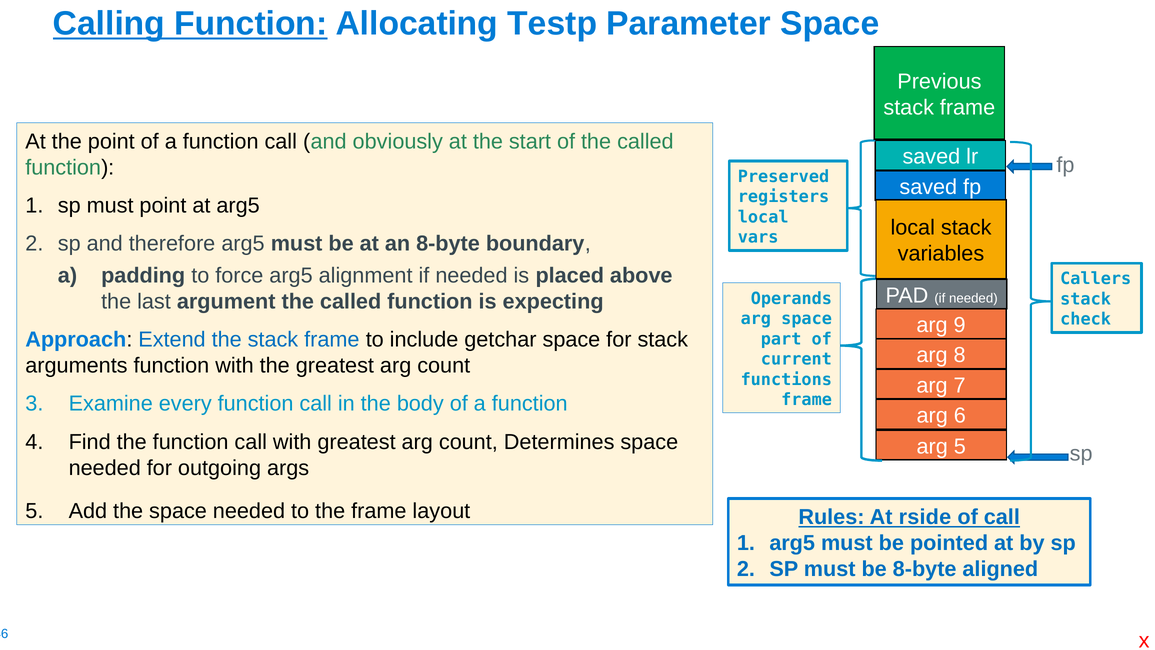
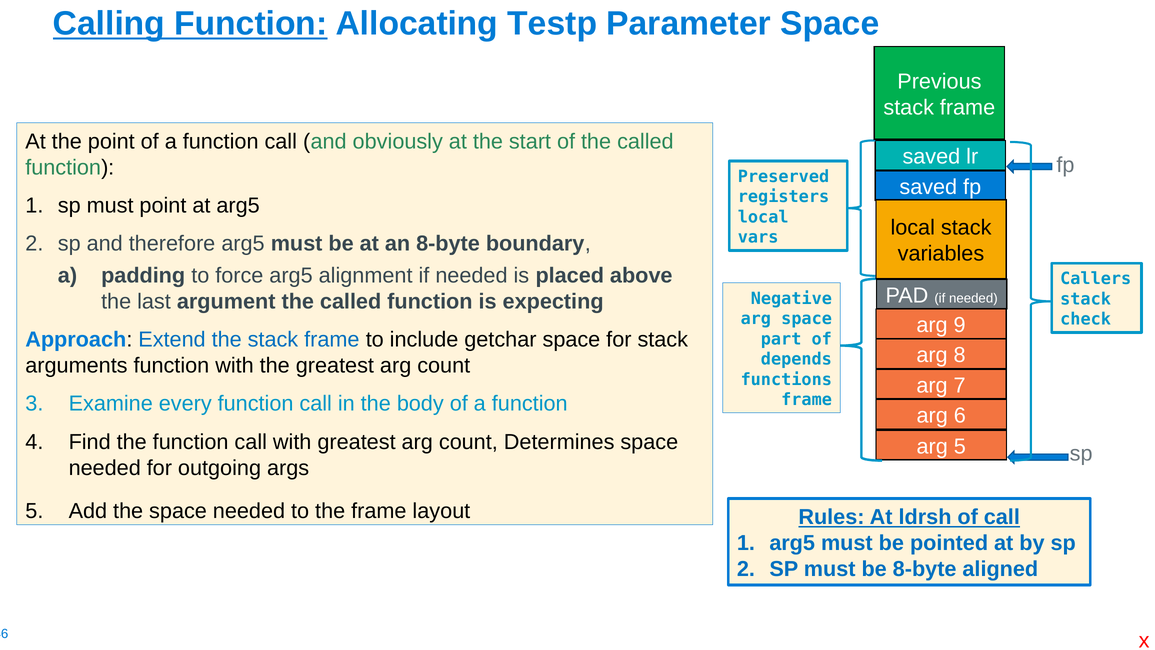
Operands: Operands -> Negative
current: current -> depends
rside: rside -> ldrsh
